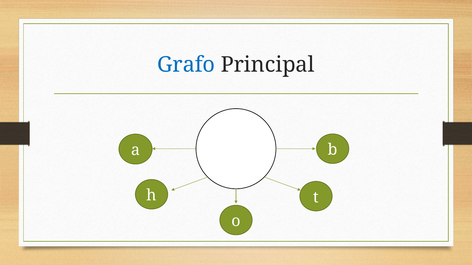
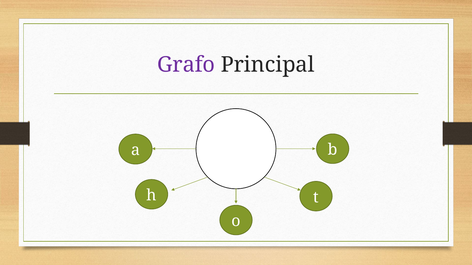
Grafo colour: blue -> purple
